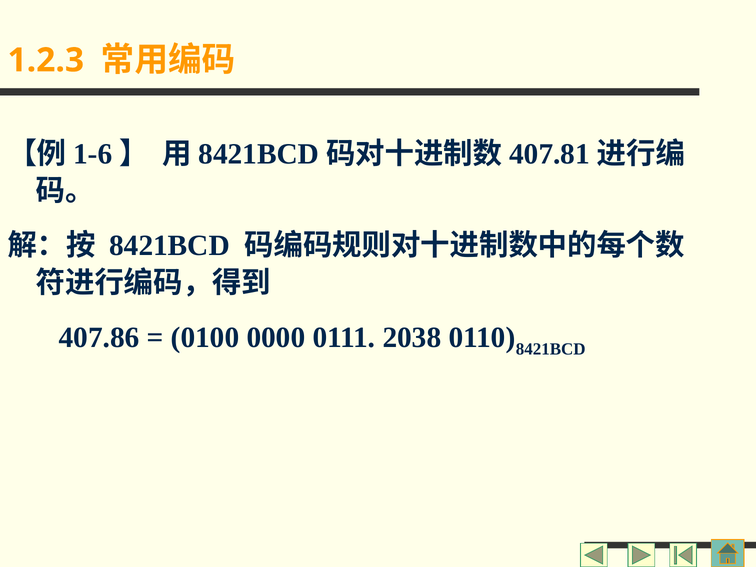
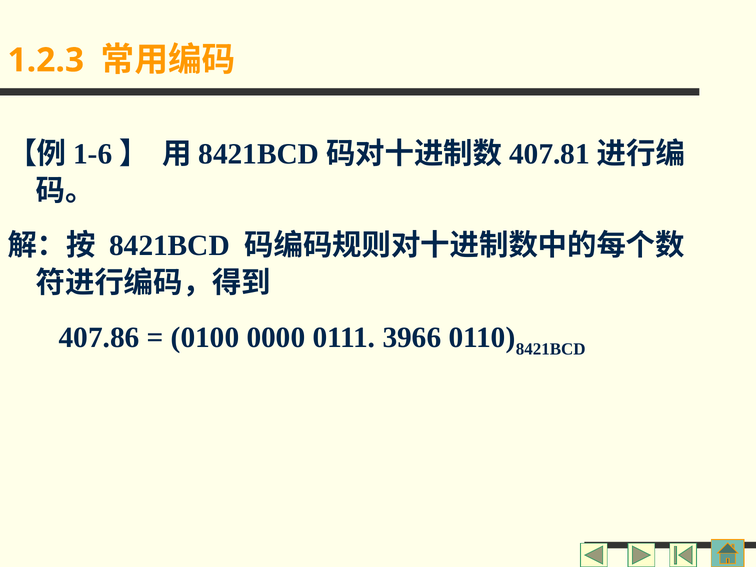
2038: 2038 -> 3966
